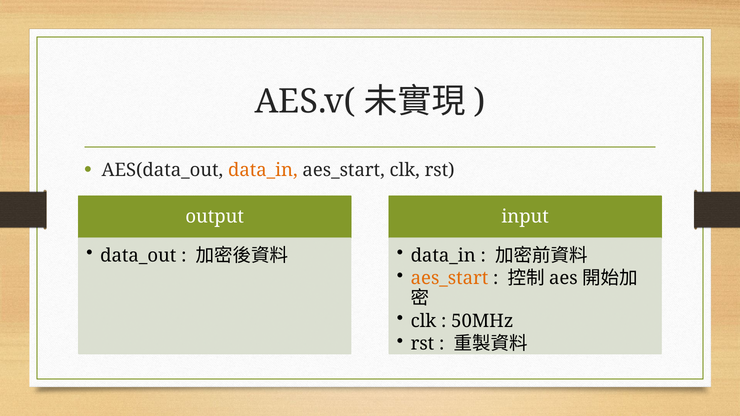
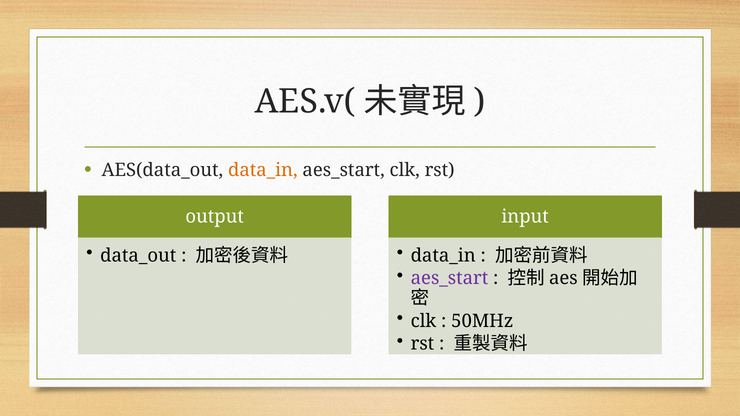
aes_start at (450, 278) colour: orange -> purple
